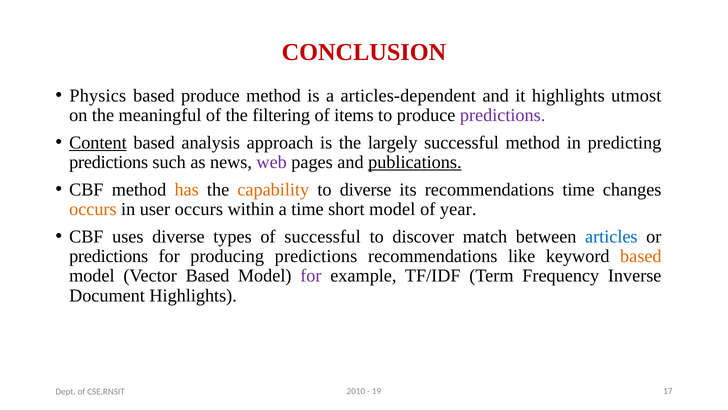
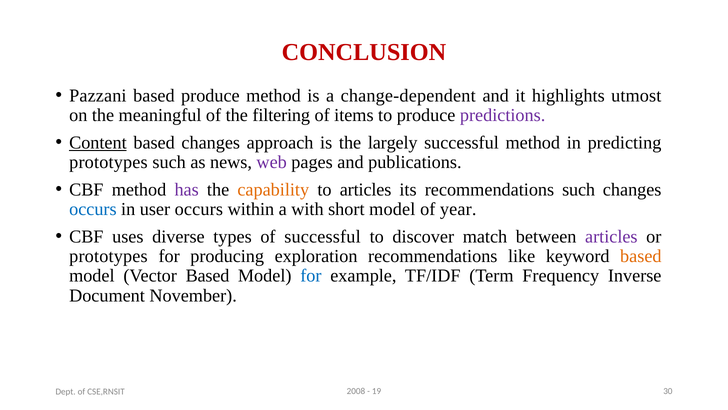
Physics: Physics -> Pazzani
articles-dependent: articles-dependent -> change-dependent
based analysis: analysis -> changes
predictions at (109, 162): predictions -> prototypes
publications underline: present -> none
has colour: orange -> purple
to diverse: diverse -> articles
recommendations time: time -> such
occurs at (93, 209) colour: orange -> blue
a time: time -> with
articles at (611, 236) colour: blue -> purple
predictions at (109, 256): predictions -> prototypes
producing predictions: predictions -> exploration
for at (311, 276) colour: purple -> blue
Document Highlights: Highlights -> November
2010: 2010 -> 2008
17: 17 -> 30
